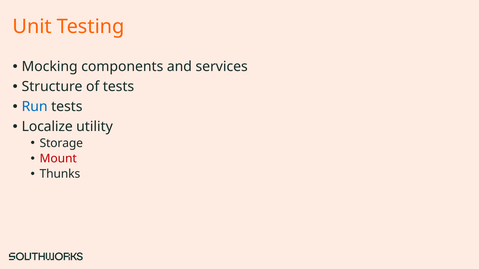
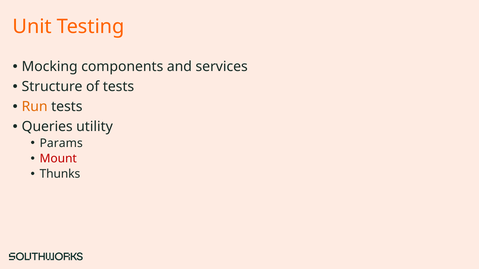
Run colour: blue -> orange
Localize: Localize -> Queries
Storage: Storage -> Params
